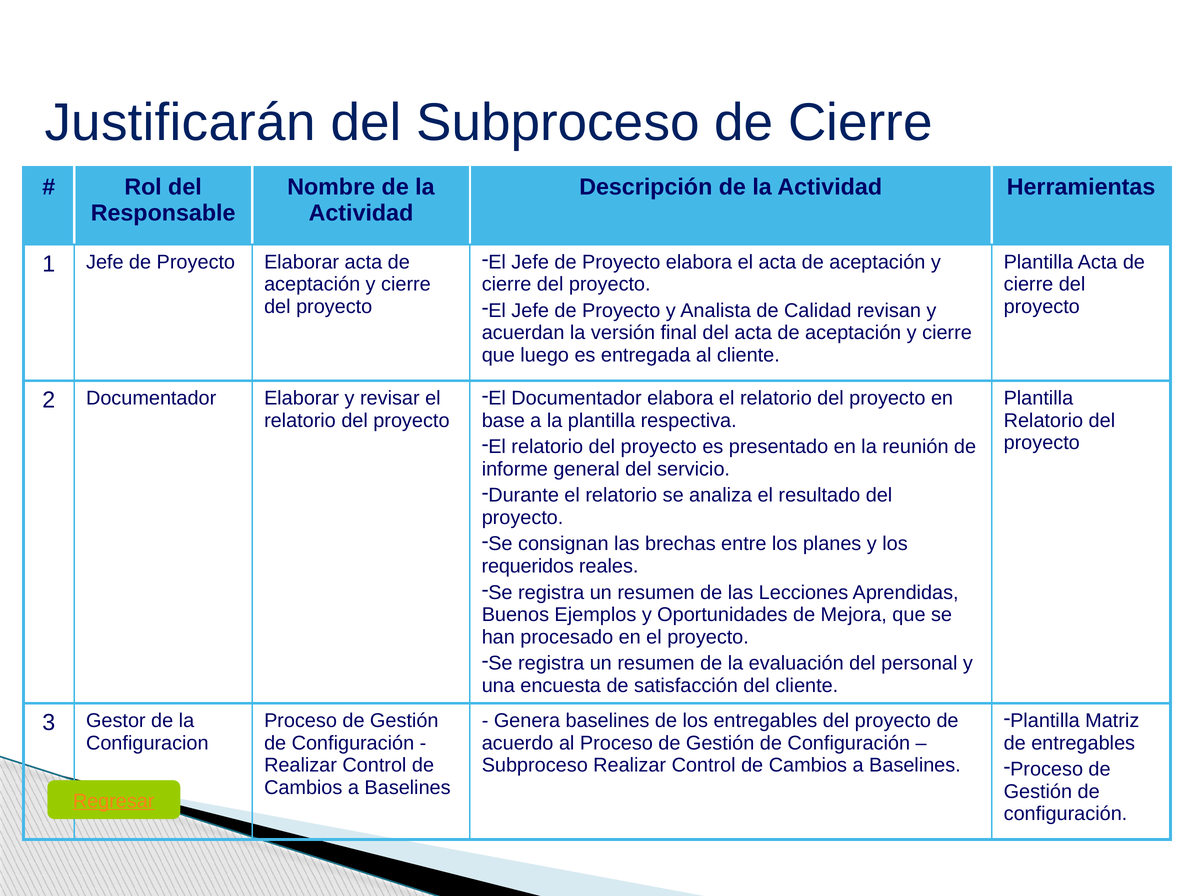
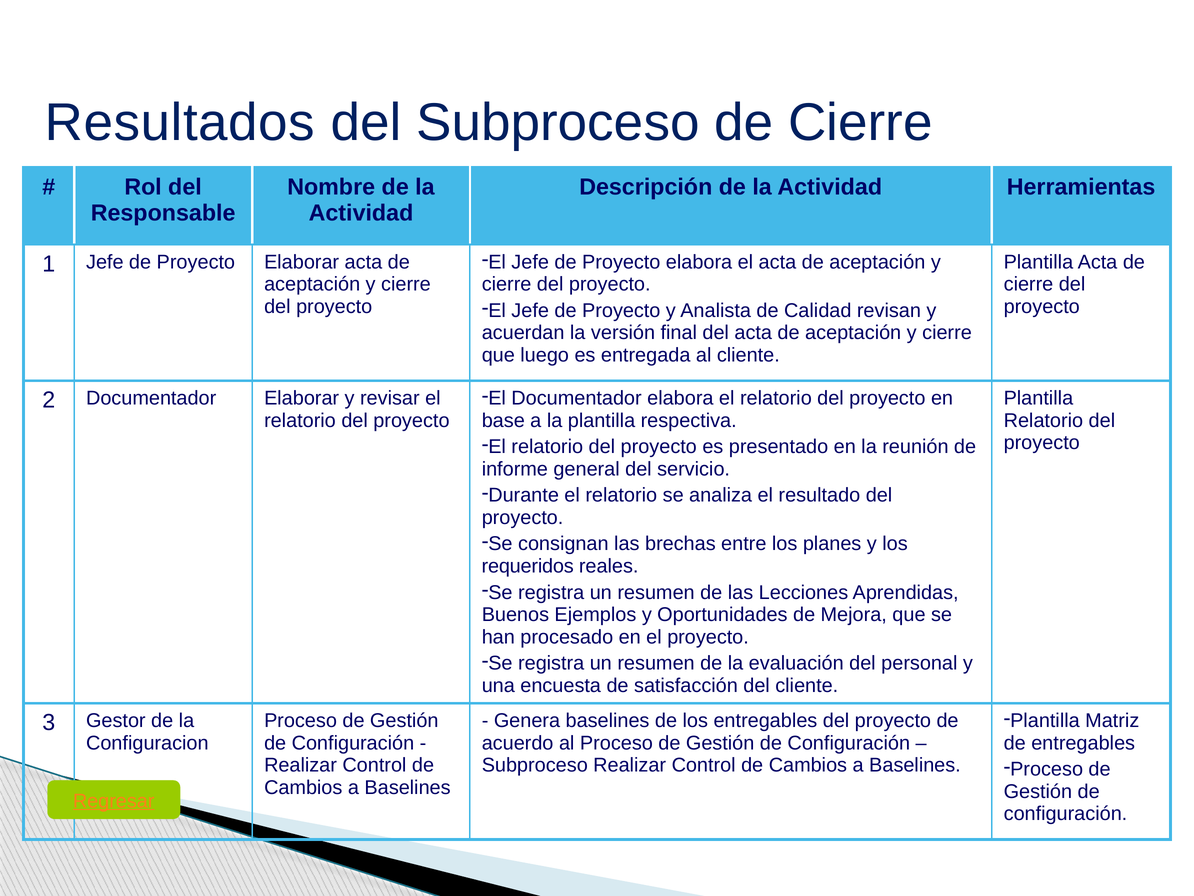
Justificarán: Justificarán -> Resultados
